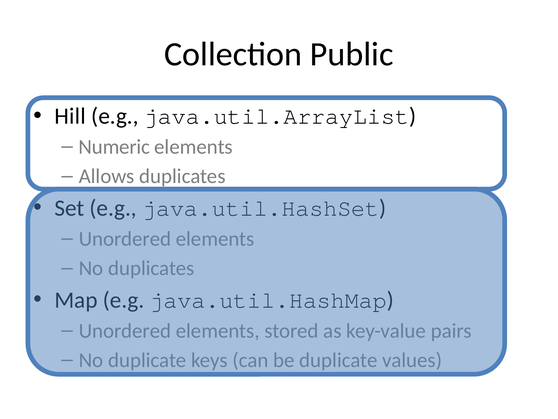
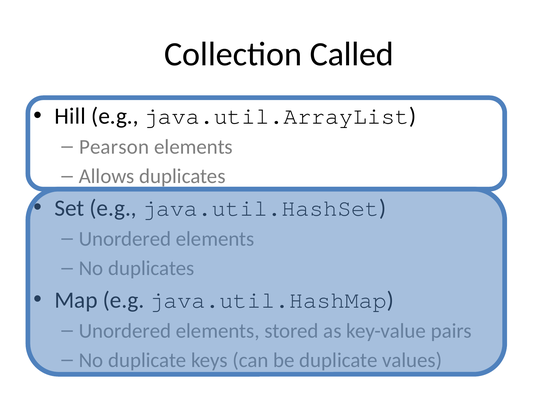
Public: Public -> Called
Numeric: Numeric -> Pearson
